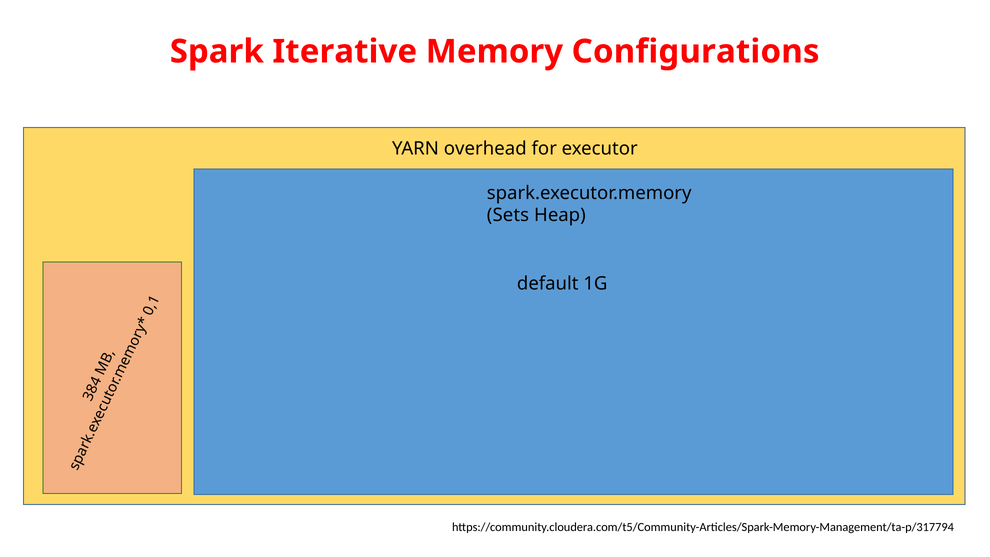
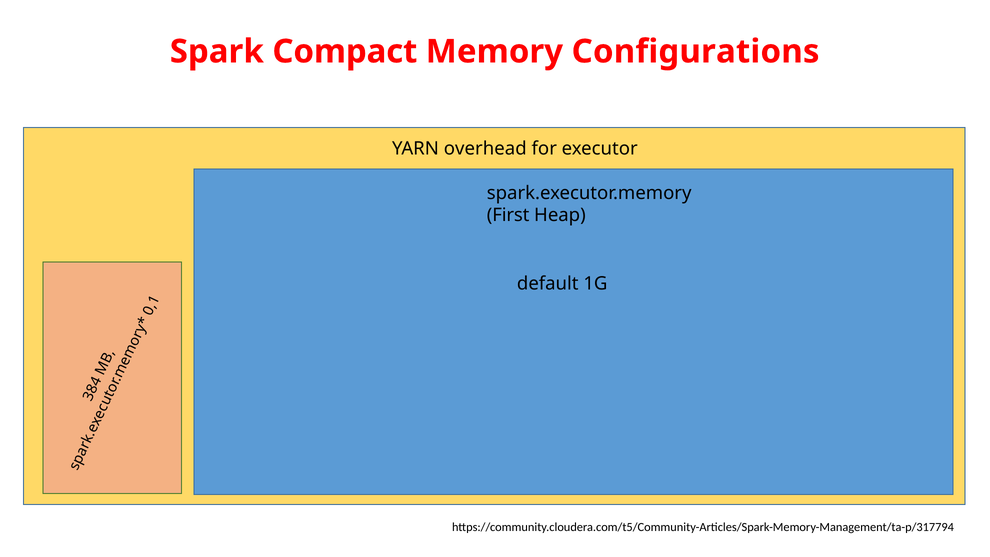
Iterative: Iterative -> Compact
Sets: Sets -> First
